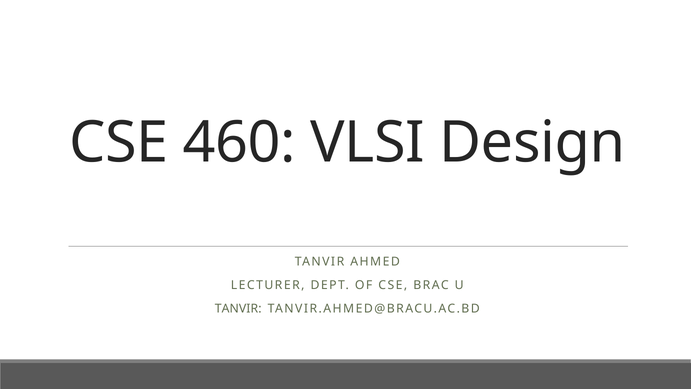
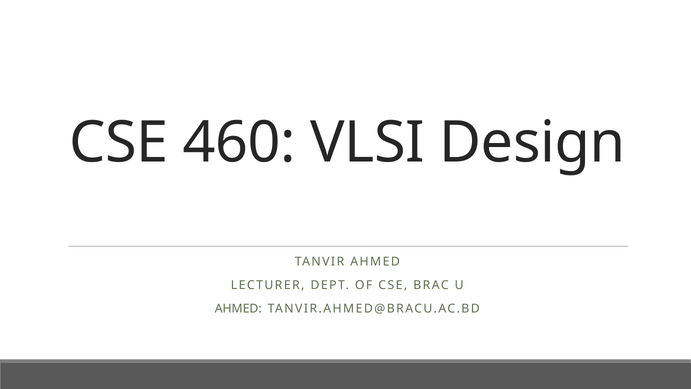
TANVIR at (238, 308): TANVIR -> AHMED
